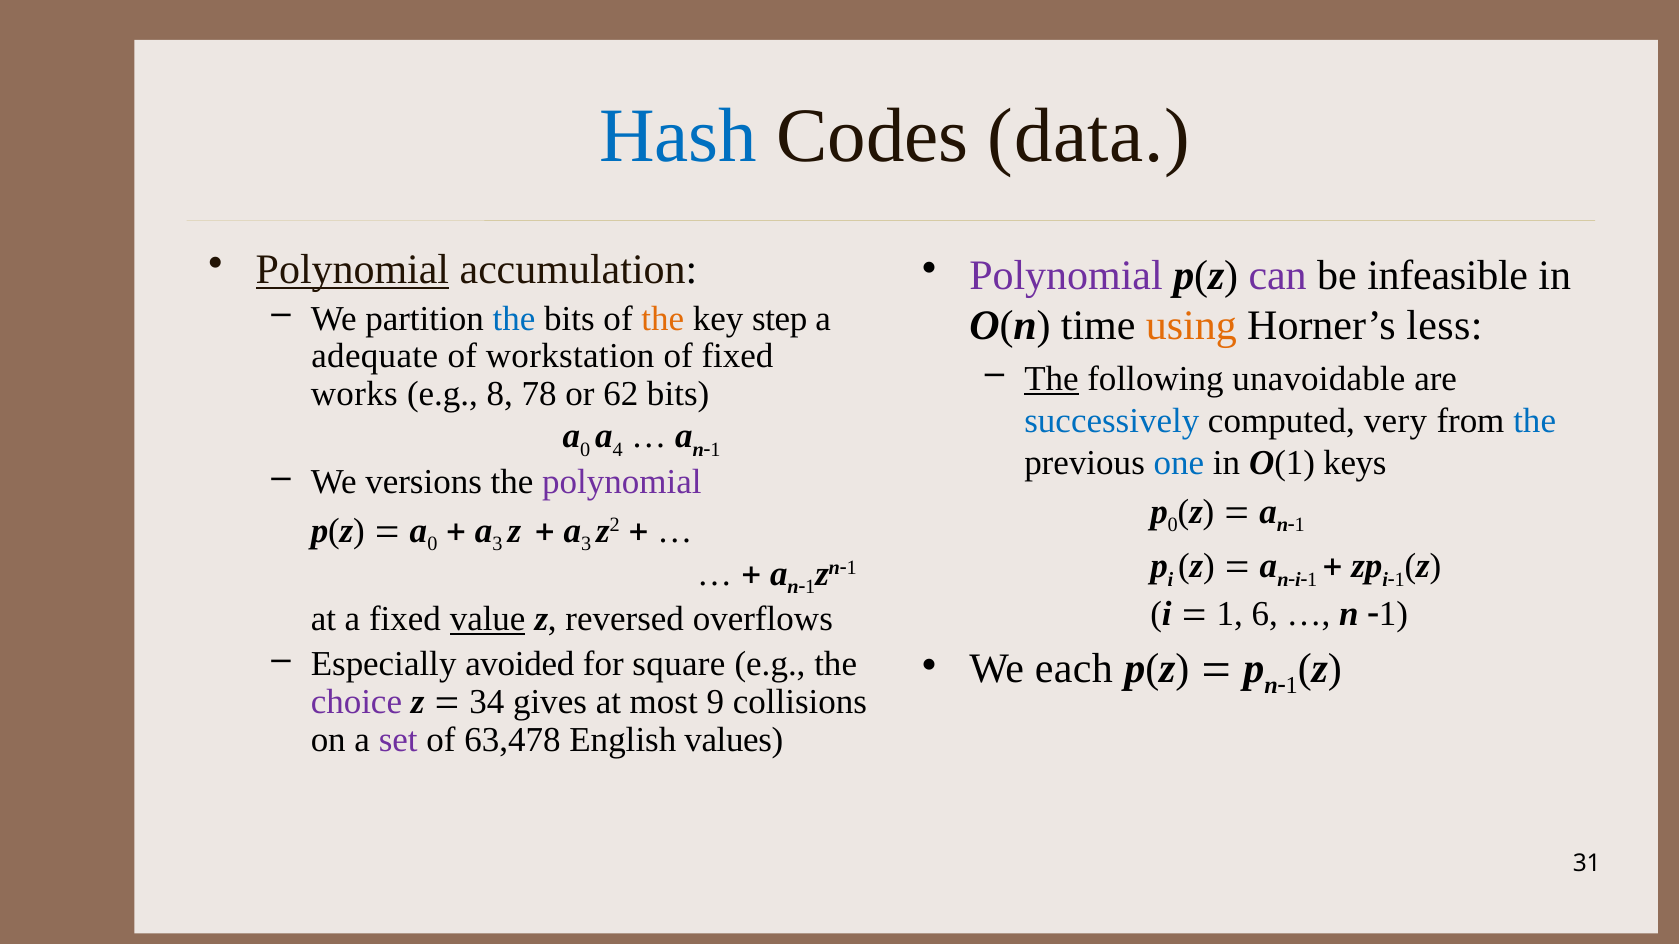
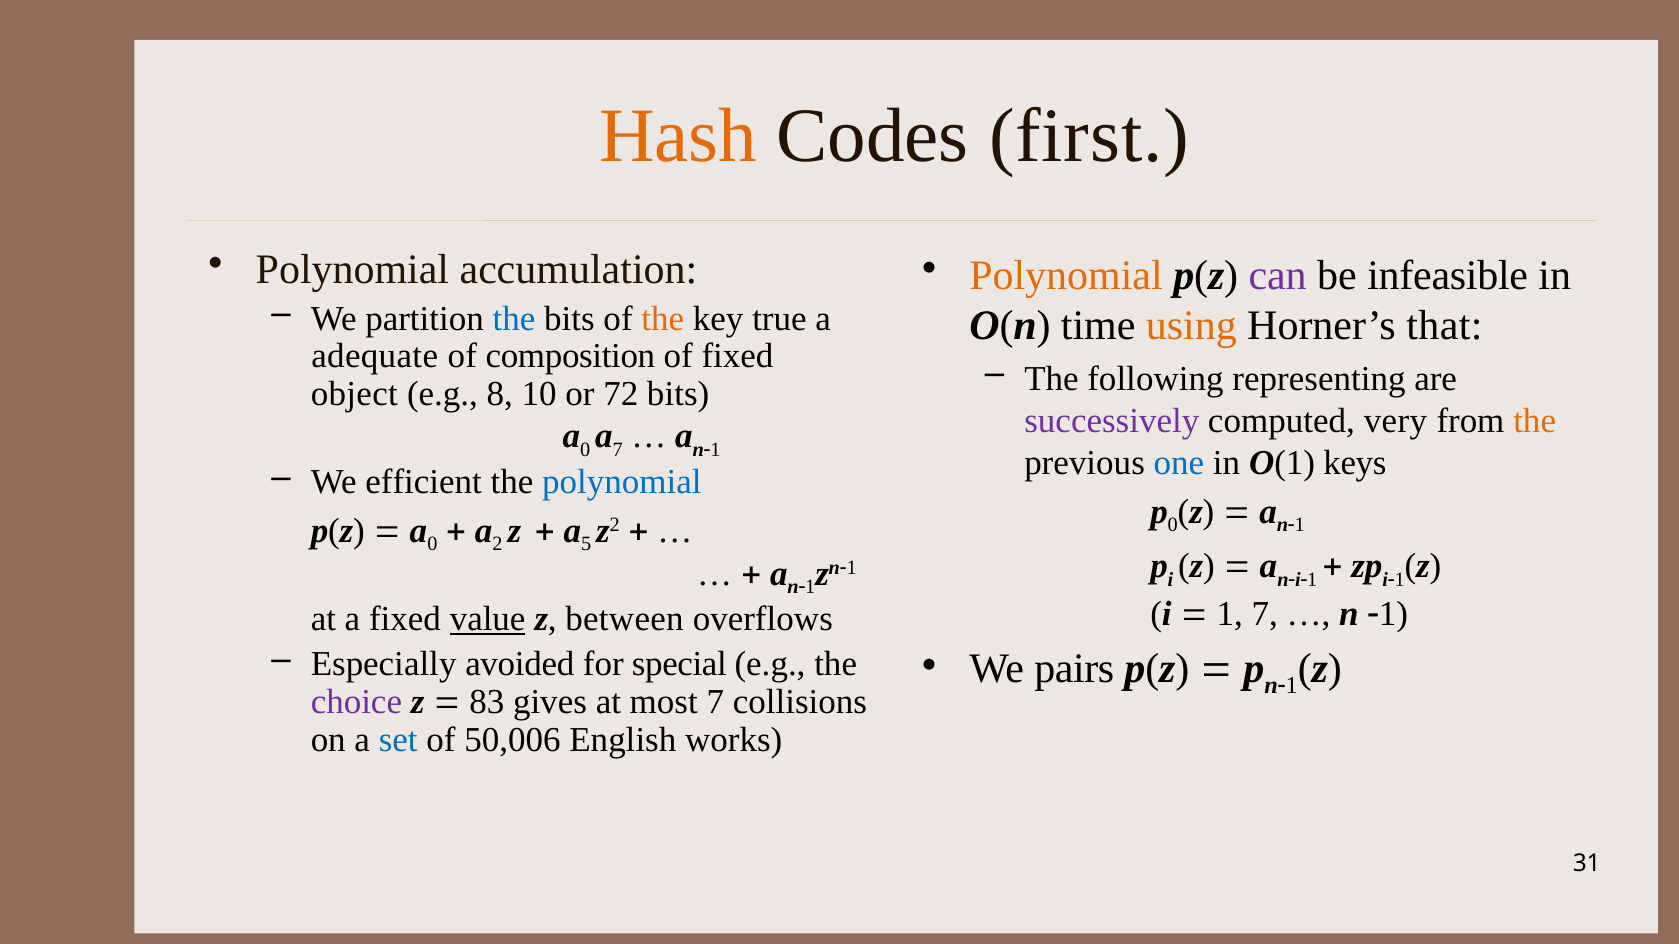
Hash colour: blue -> orange
data: data -> first
Polynomial at (352, 270) underline: present -> none
Polynomial at (1066, 276) colour: purple -> orange
step: step -> true
less: less -> that
workstation: workstation -> composition
The at (1051, 379) underline: present -> none
unavoidable: unavoidable -> representing
works: works -> object
78: 78 -> 10
62: 62 -> 72
successively colour: blue -> purple
the at (1535, 421) colour: blue -> orange
a 4: 4 -> 7
versions: versions -> efficient
polynomial at (622, 482) colour: purple -> blue
3 at (497, 544): 3 -> 2
3 at (586, 544): 3 -> 5
1 6: 6 -> 7
reversed: reversed -> between
square: square -> special
each: each -> pairs
34: 34 -> 83
most 9: 9 -> 7
set colour: purple -> blue
63,478: 63,478 -> 50,006
values: values -> works
